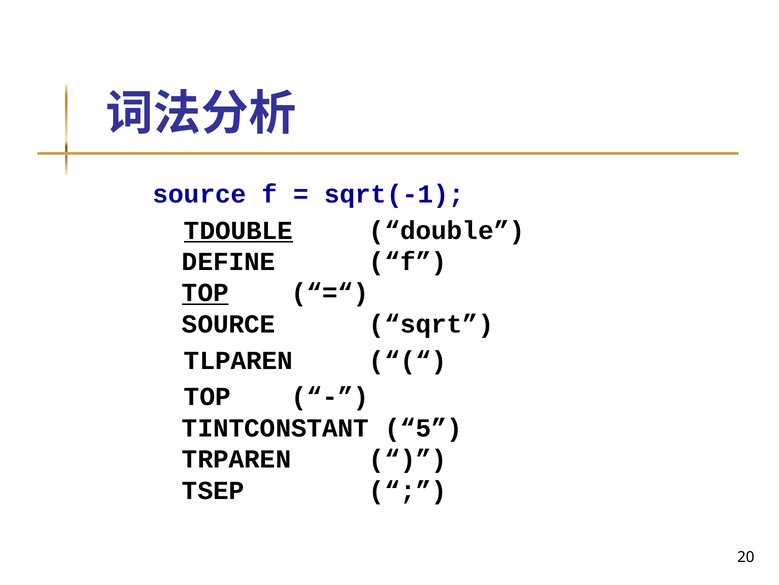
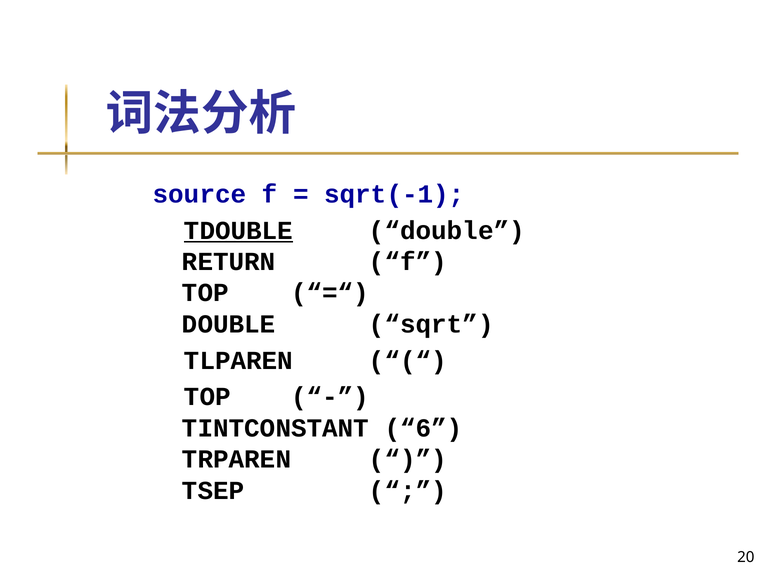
DEFINE: DEFINE -> RETURN
TOP at (205, 293) underline: present -> none
SOURCE at (229, 324): SOURCE -> DOUBLE
5: 5 -> 6
